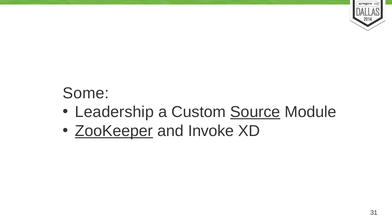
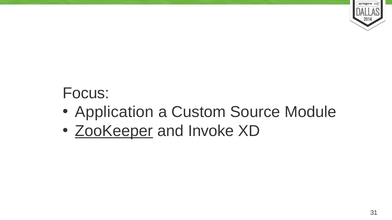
Some: Some -> Focus
Leadership: Leadership -> Application
Source underline: present -> none
